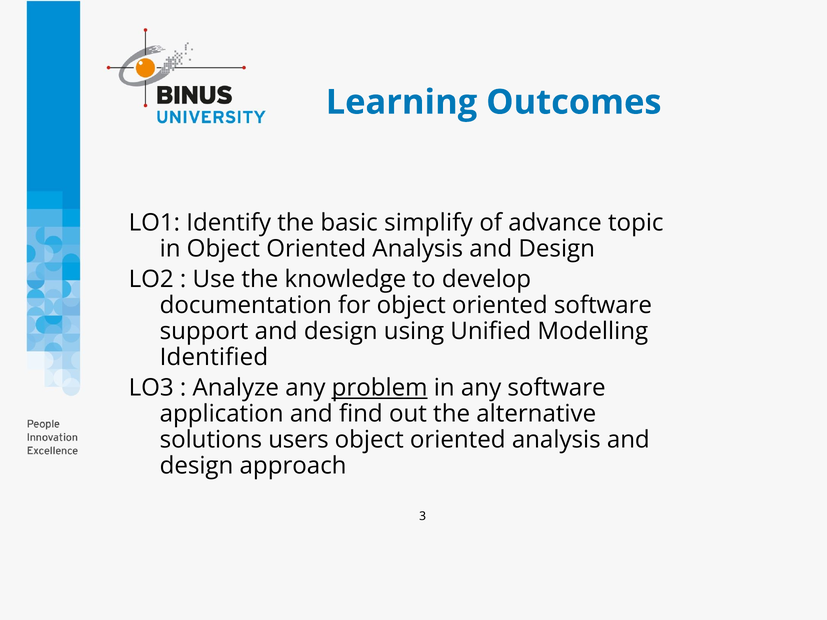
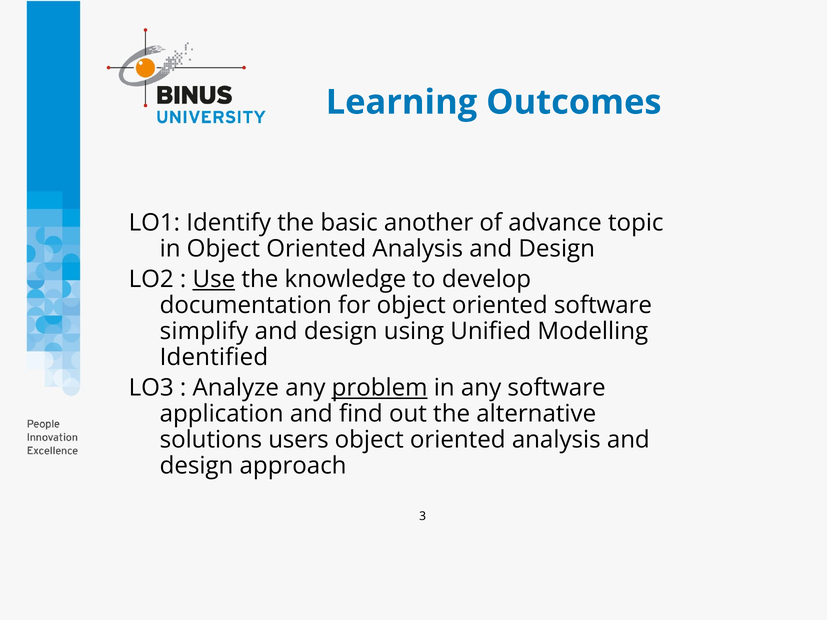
simplify: simplify -> another
Use underline: none -> present
support: support -> simplify
